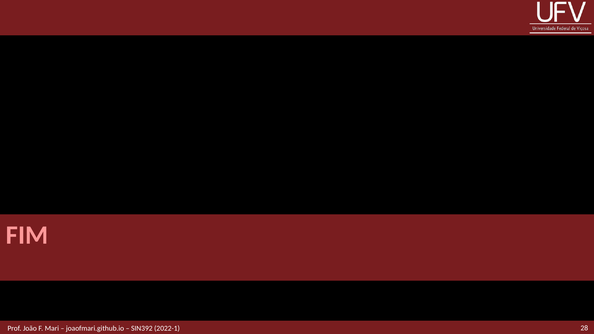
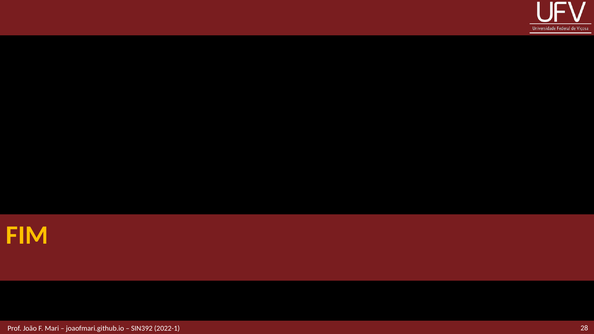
FIM colour: pink -> yellow
